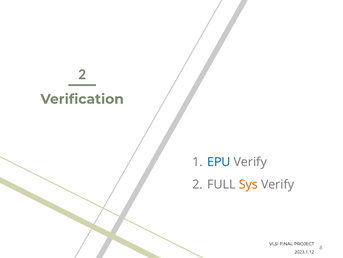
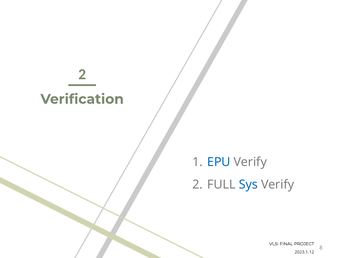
Sys colour: orange -> blue
